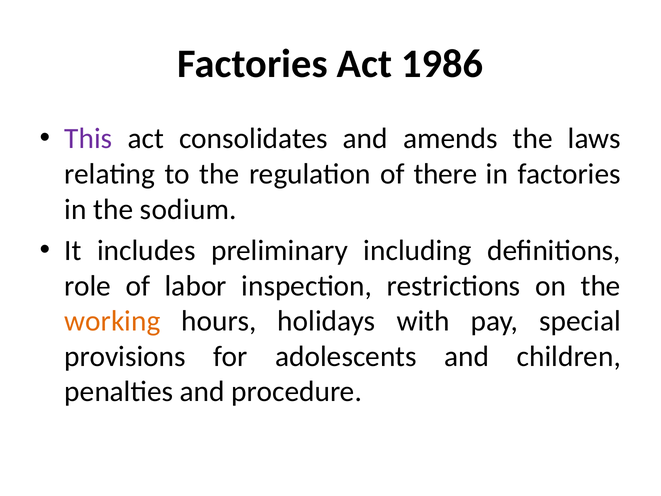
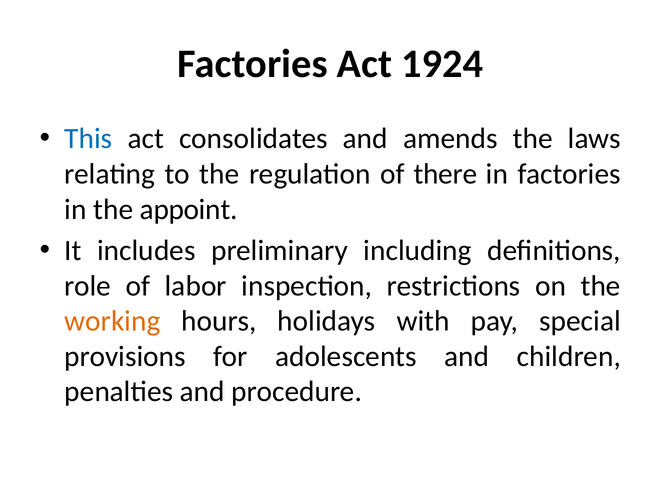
1986: 1986 -> 1924
This colour: purple -> blue
sodium: sodium -> appoint
